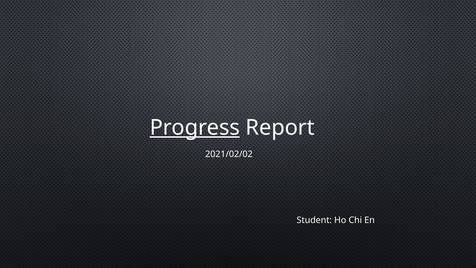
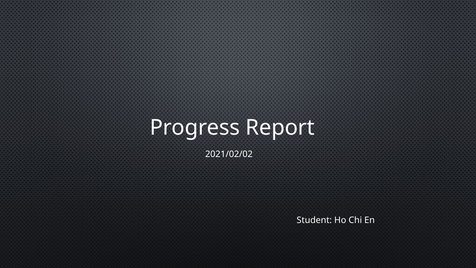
Progress underline: present -> none
